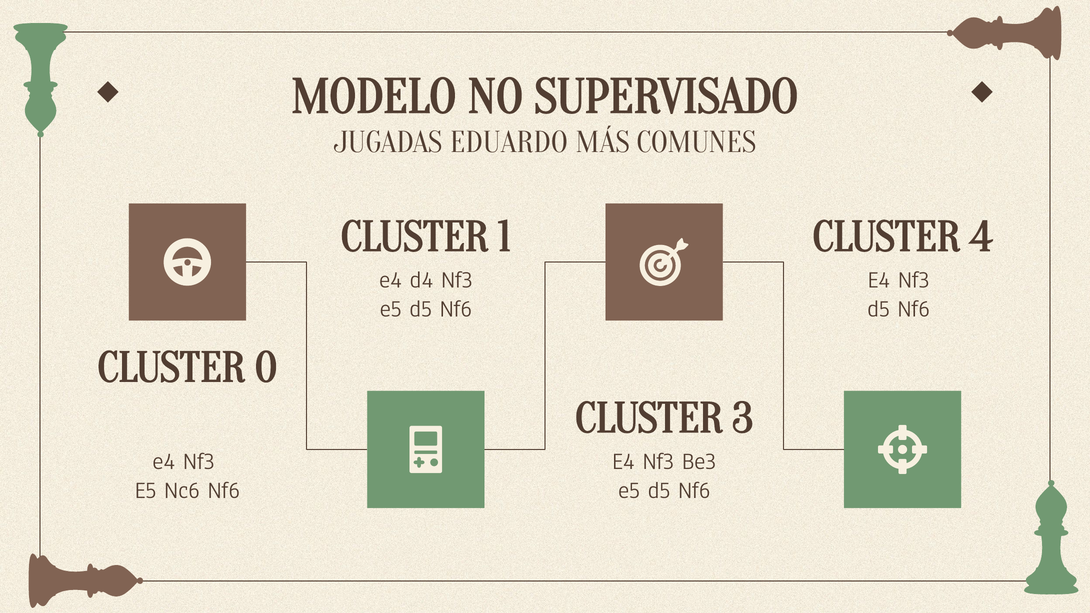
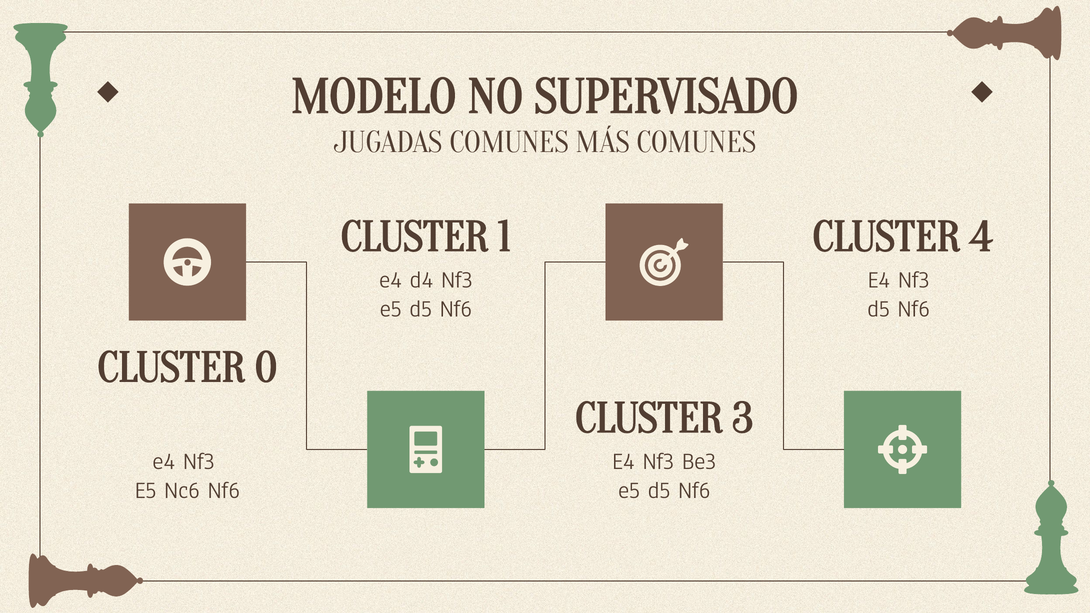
JUGADAS EDUARDO: EDUARDO -> COMUNES
